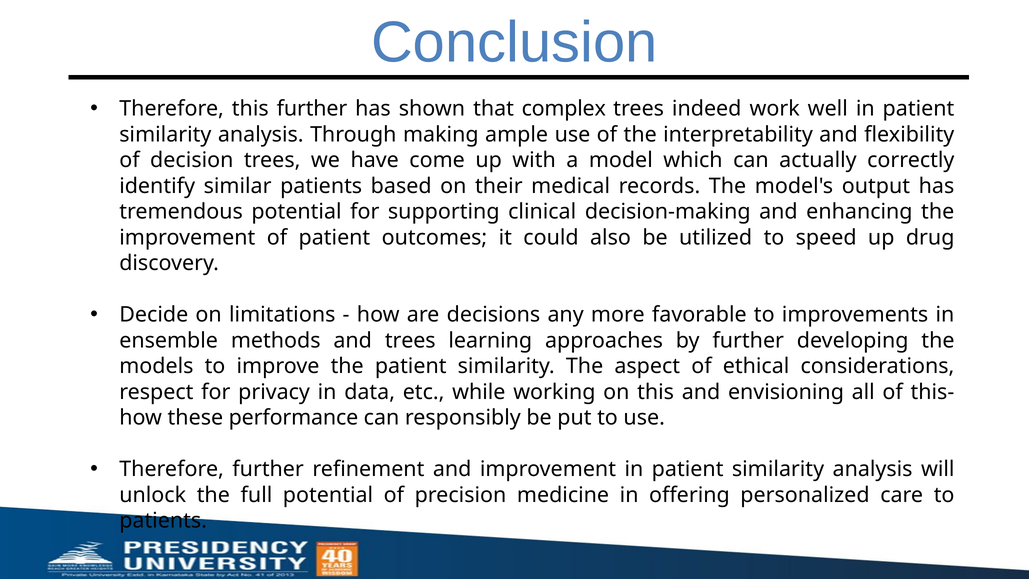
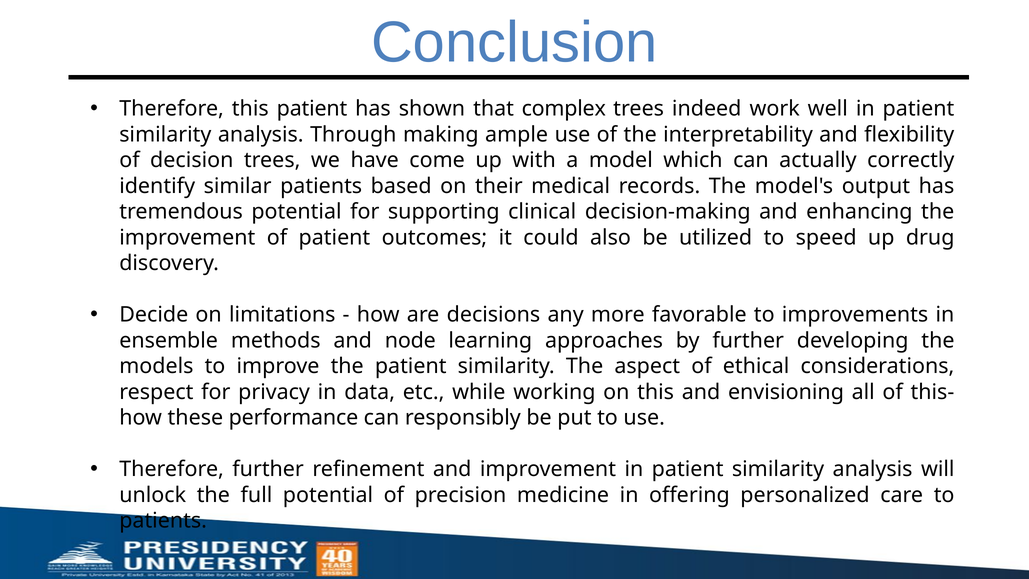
this further: further -> patient
and trees: trees -> node
